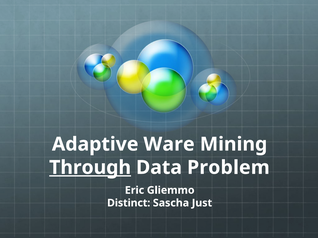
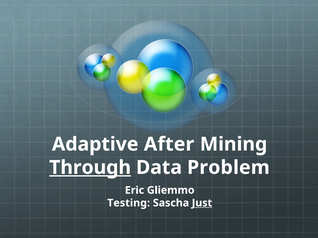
Ware: Ware -> After
Distinct: Distinct -> Testing
Just underline: none -> present
